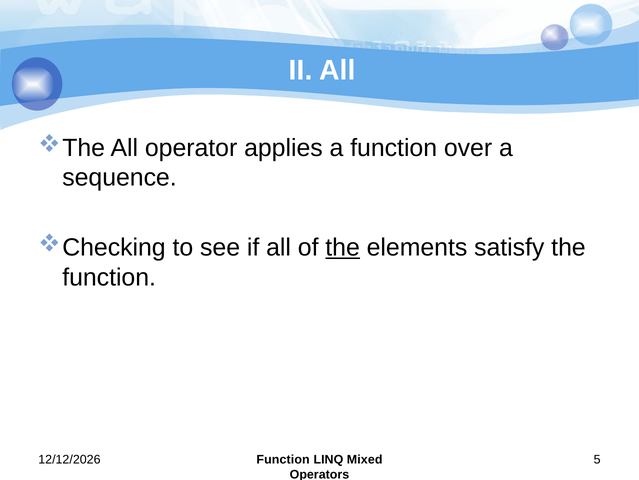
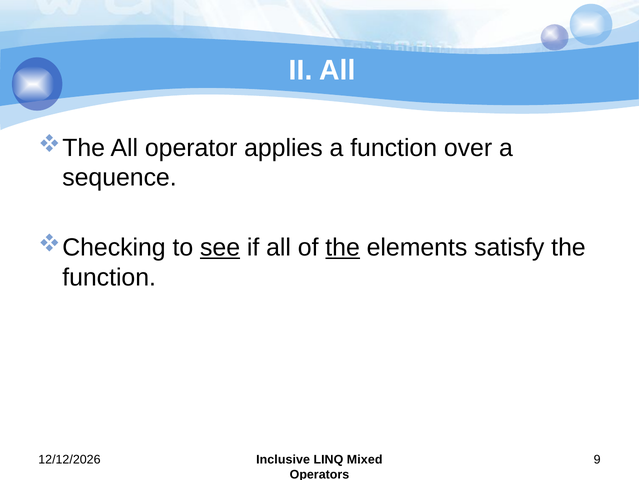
see underline: none -> present
Function at (283, 459): Function -> Inclusive
5: 5 -> 9
